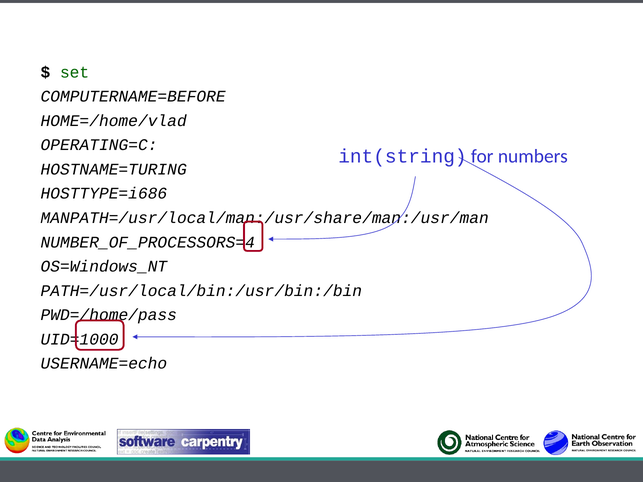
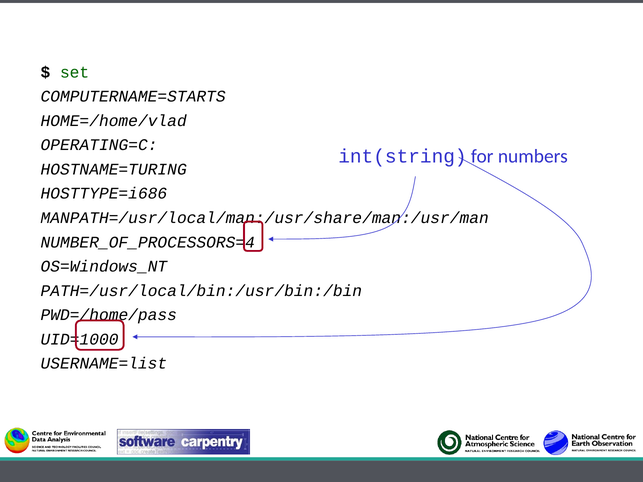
COMPUTERNAME=BEFORE: COMPUTERNAME=BEFORE -> COMPUTERNAME=STARTS
USERNAME=echo: USERNAME=echo -> USERNAME=list
